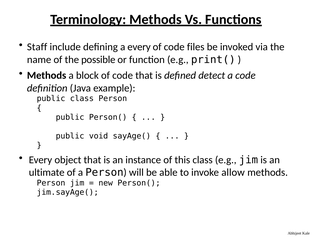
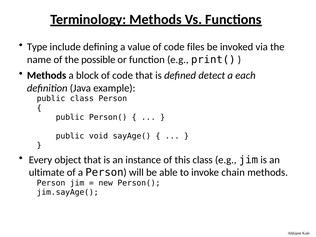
Staff: Staff -> Type
a every: every -> value
a code: code -> each
allow: allow -> chain
